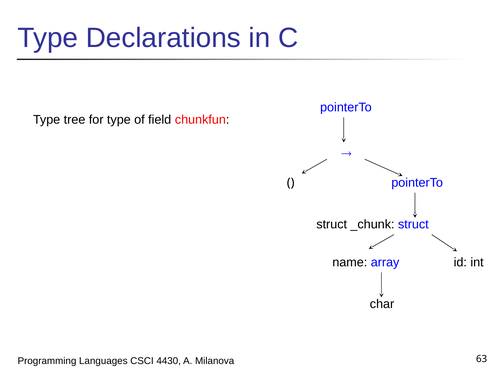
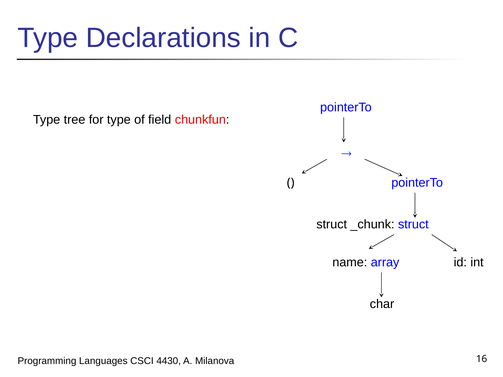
63: 63 -> 16
